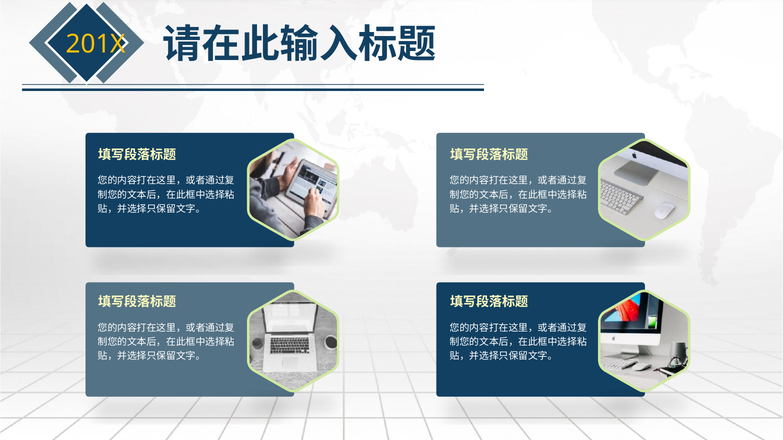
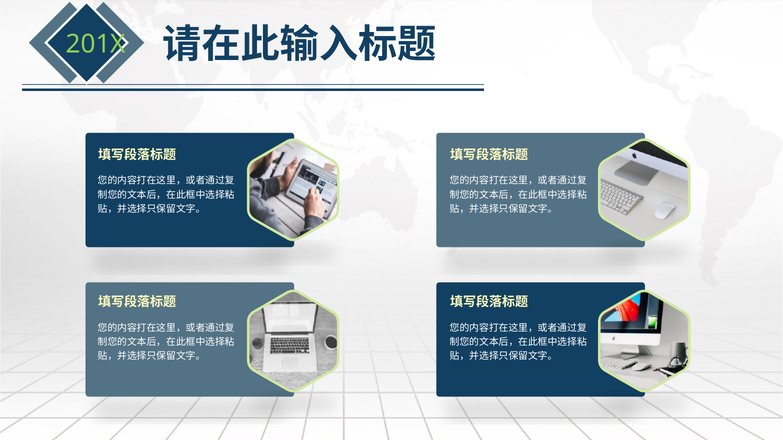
201X colour: yellow -> light green
